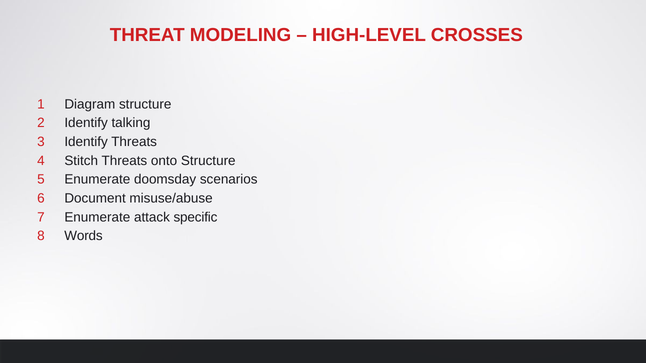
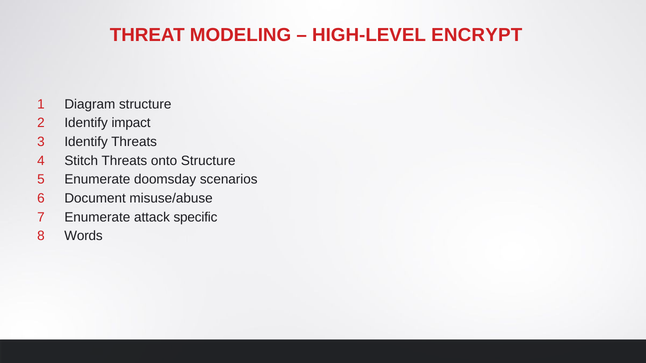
CROSSES: CROSSES -> ENCRYPT
talking: talking -> impact
